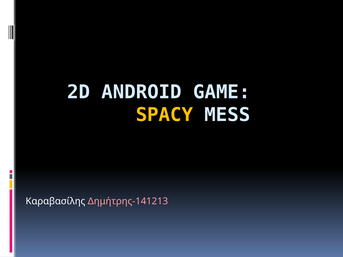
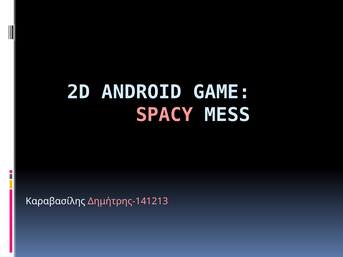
SPACY colour: yellow -> pink
